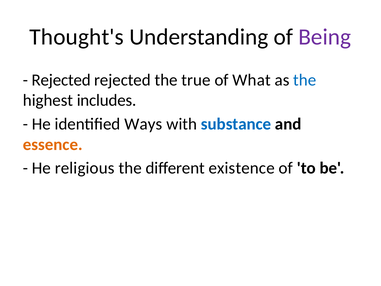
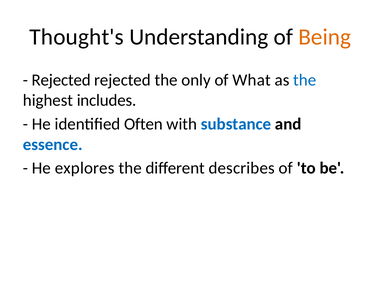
Being colour: purple -> orange
true: true -> only
Ways: Ways -> Often
essence colour: orange -> blue
religious: religious -> explores
existence: existence -> describes
